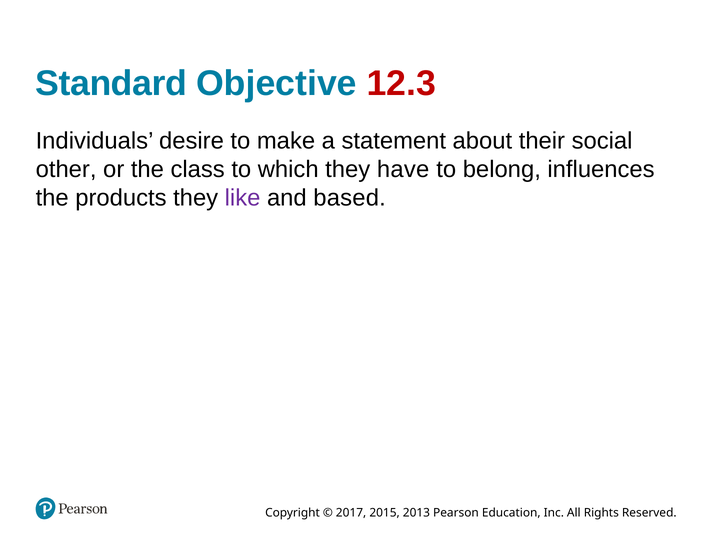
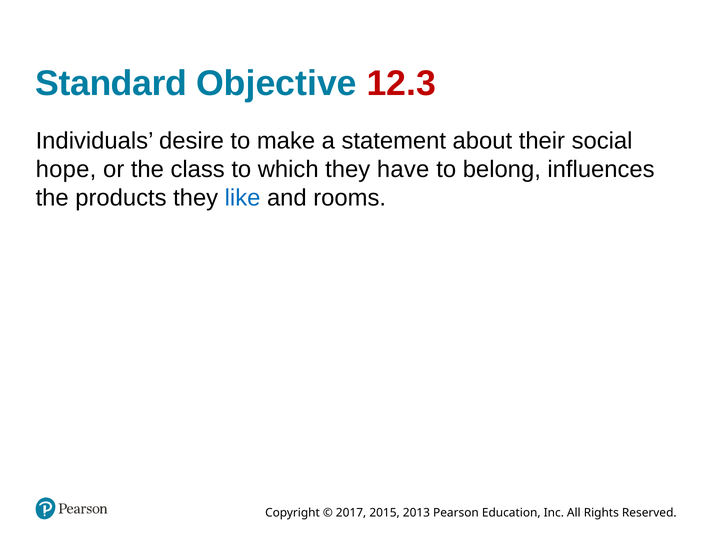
other: other -> hope
like colour: purple -> blue
based: based -> rooms
